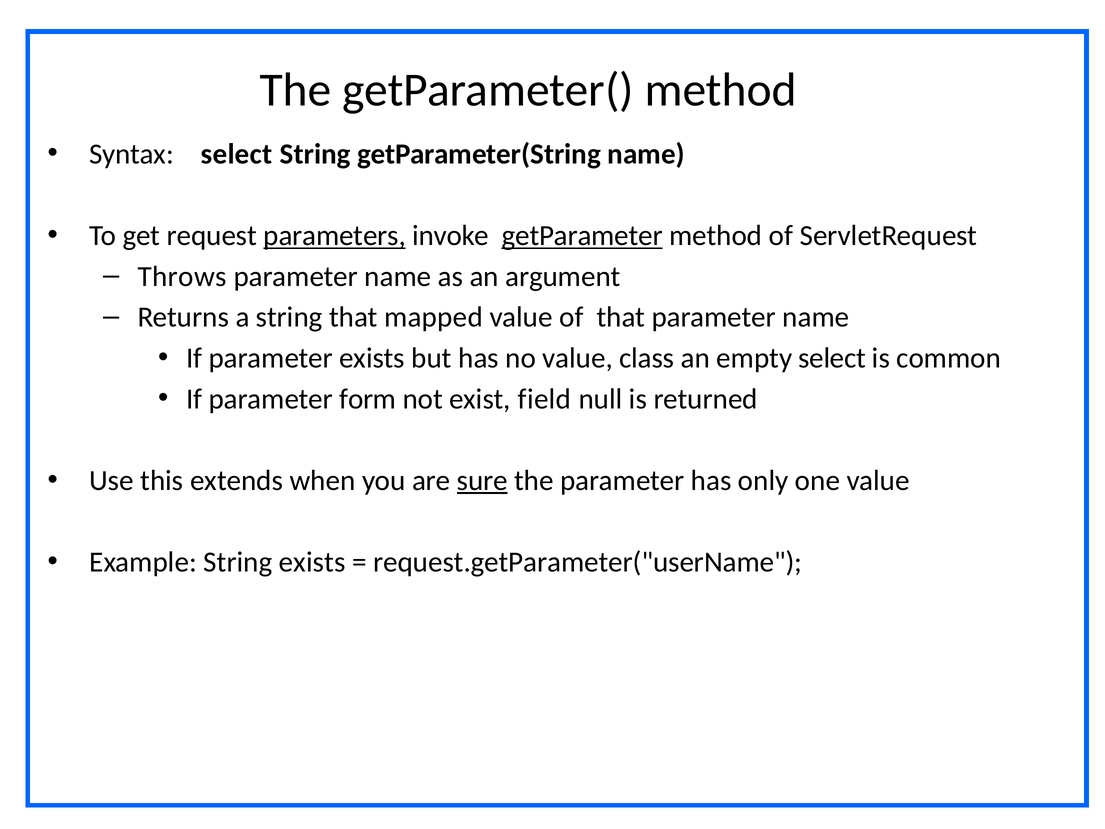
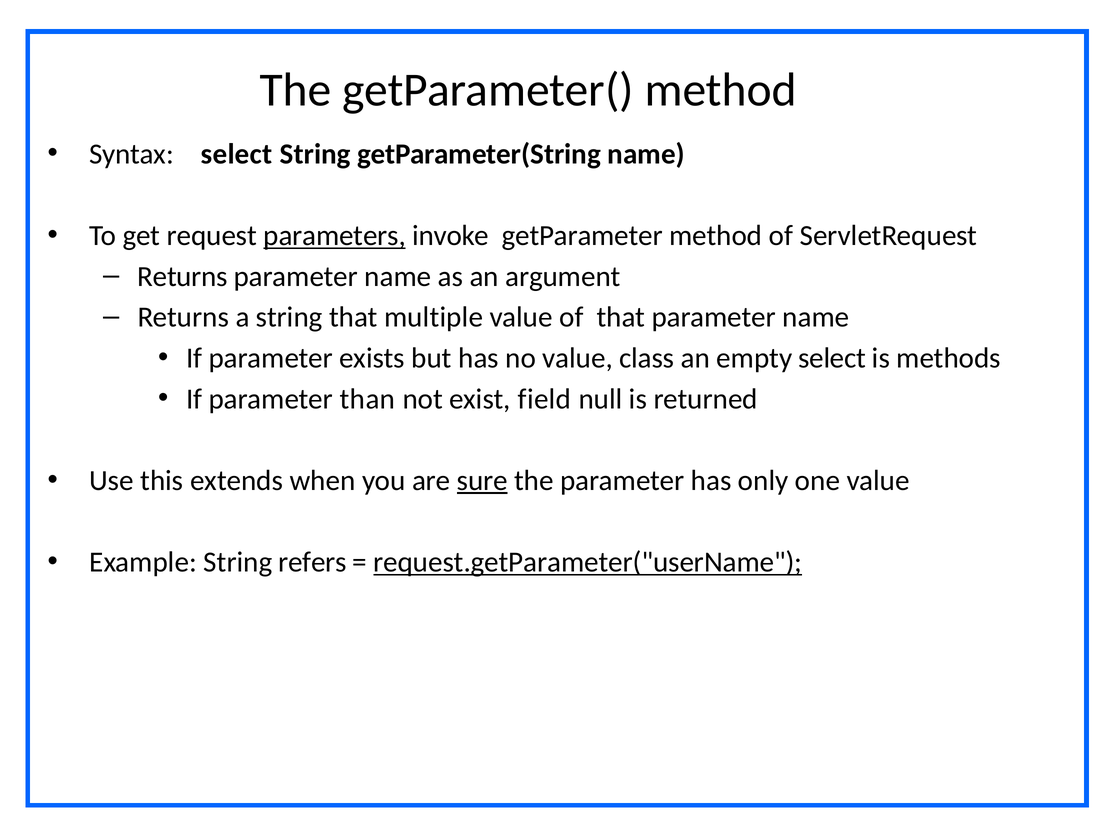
getParameter underline: present -> none
Throws at (182, 276): Throws -> Returns
mapped: mapped -> multiple
common: common -> methods
form: form -> than
String exists: exists -> refers
request.getParameter("userName underline: none -> present
